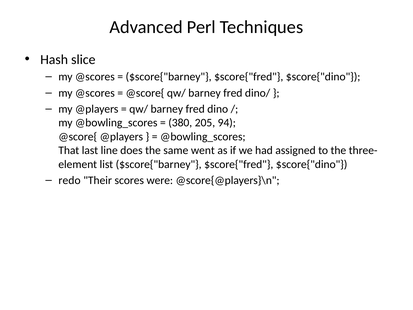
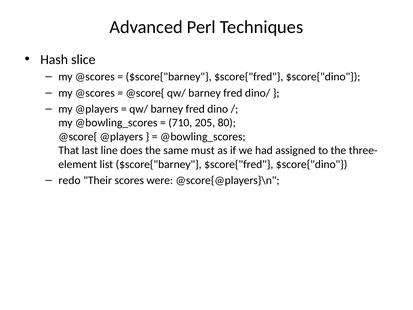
380: 380 -> 710
94: 94 -> 80
went: went -> must
